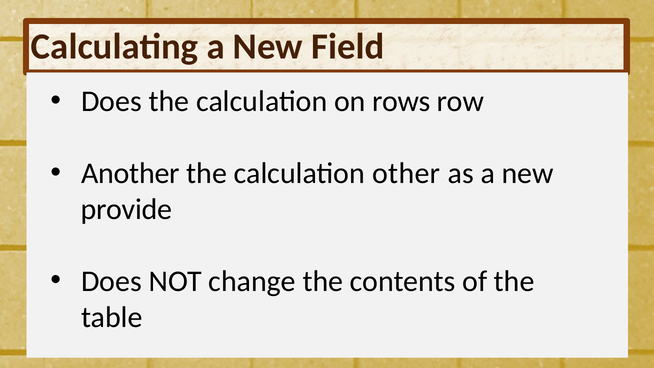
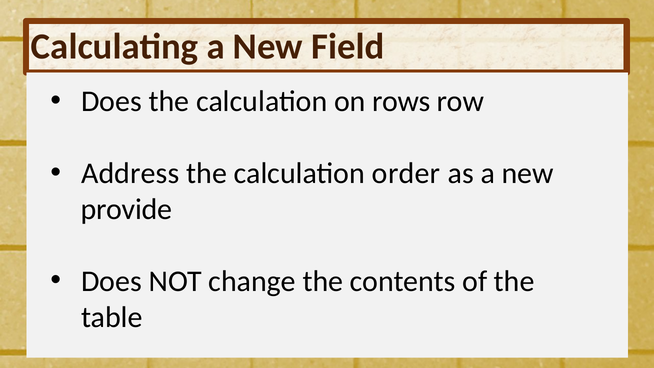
Another: Another -> Address
other: other -> order
